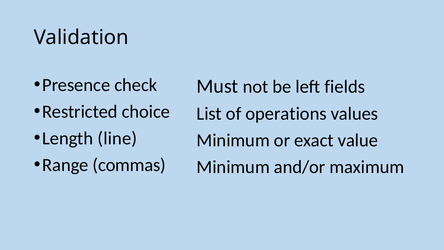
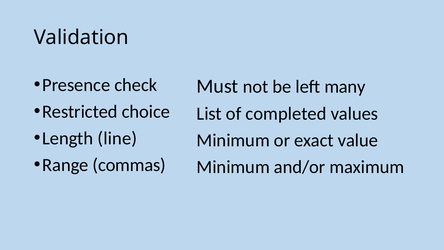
fields: fields -> many
operations: operations -> completed
